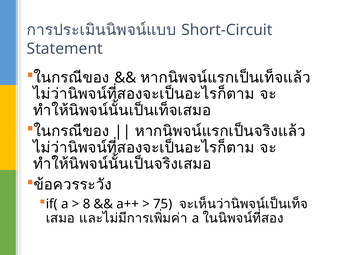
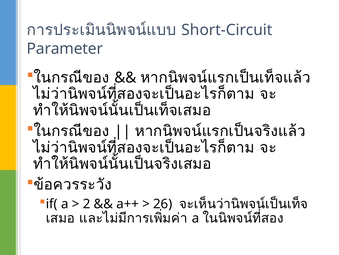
Statement: Statement -> Parameter
8: 8 -> 2
75: 75 -> 26
